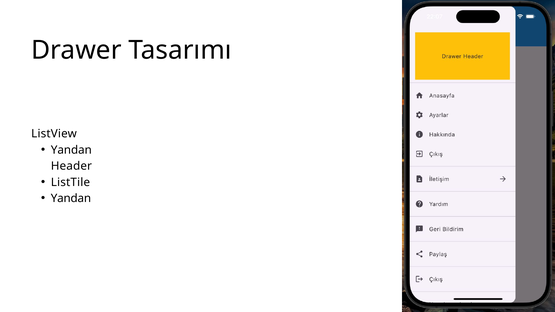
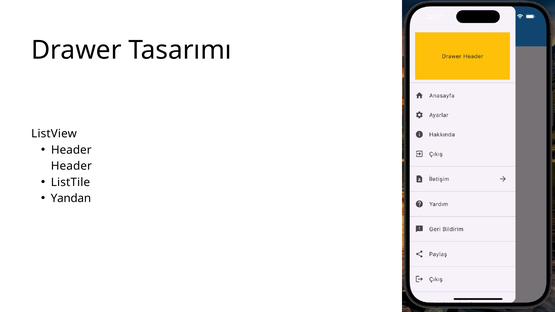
Yandan at (71, 150): Yandan -> Header
